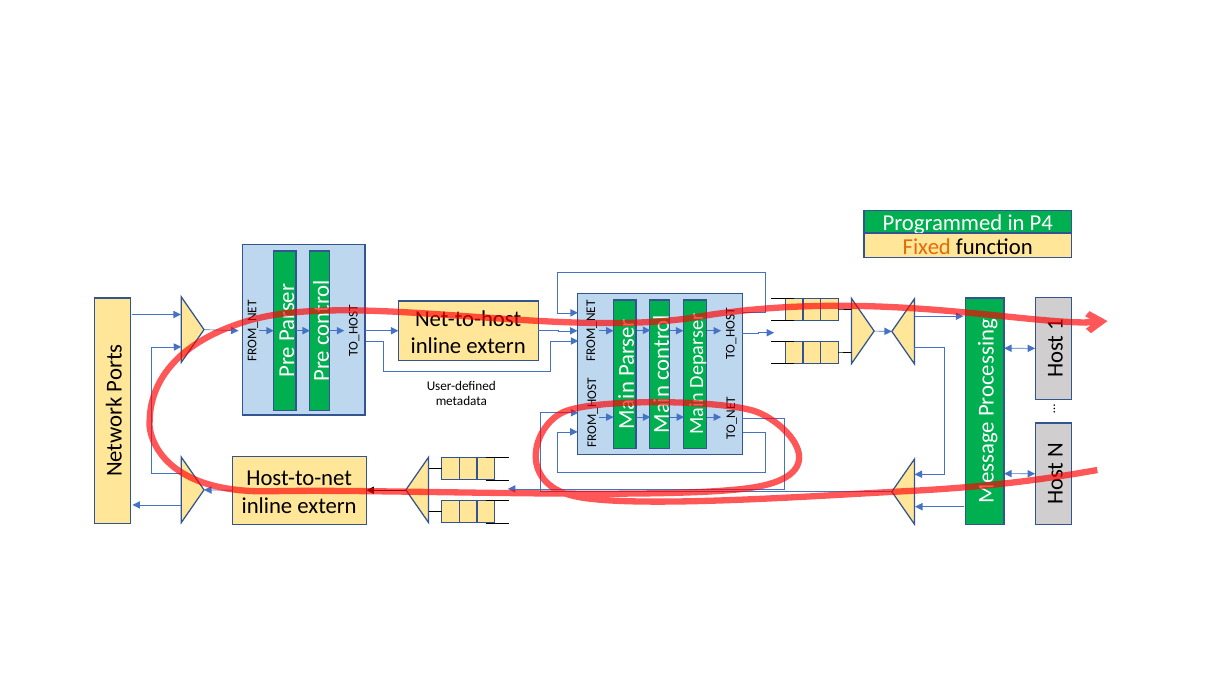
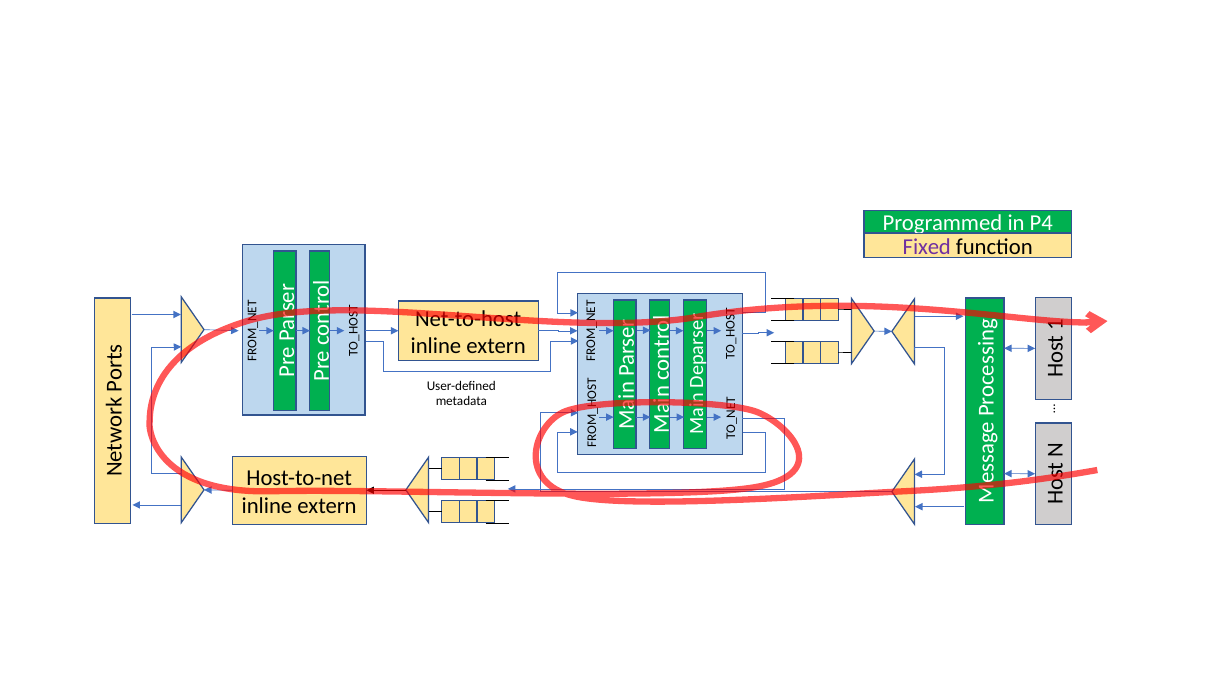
Fixed colour: orange -> purple
